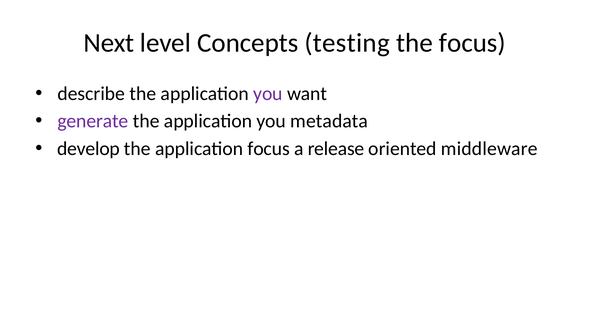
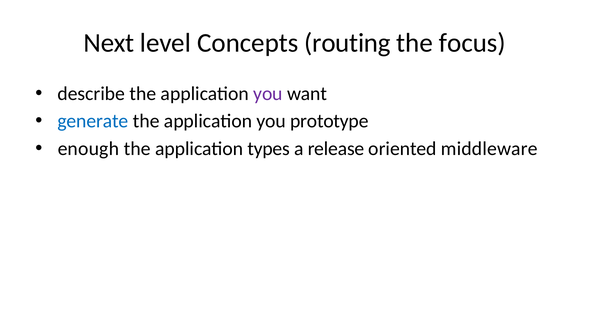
testing: testing -> routing
generate colour: purple -> blue
metadata: metadata -> prototype
develop: develop -> enough
application focus: focus -> types
